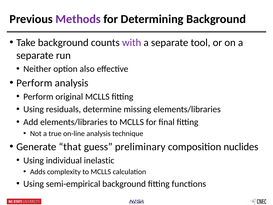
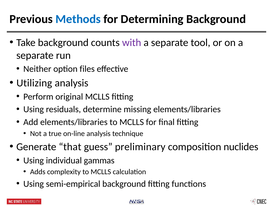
Methods colour: purple -> blue
also: also -> files
Perform at (34, 83): Perform -> Utilizing
inelastic: inelastic -> gammas
